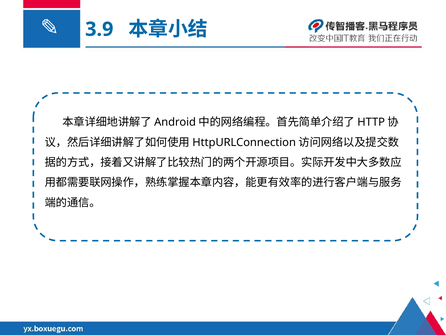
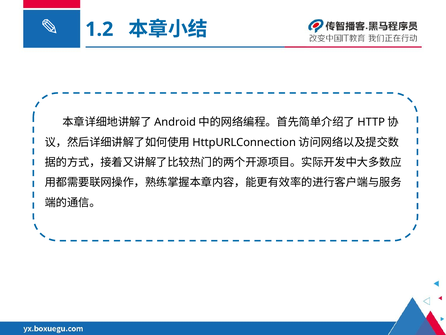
3.9: 3.9 -> 1.2
